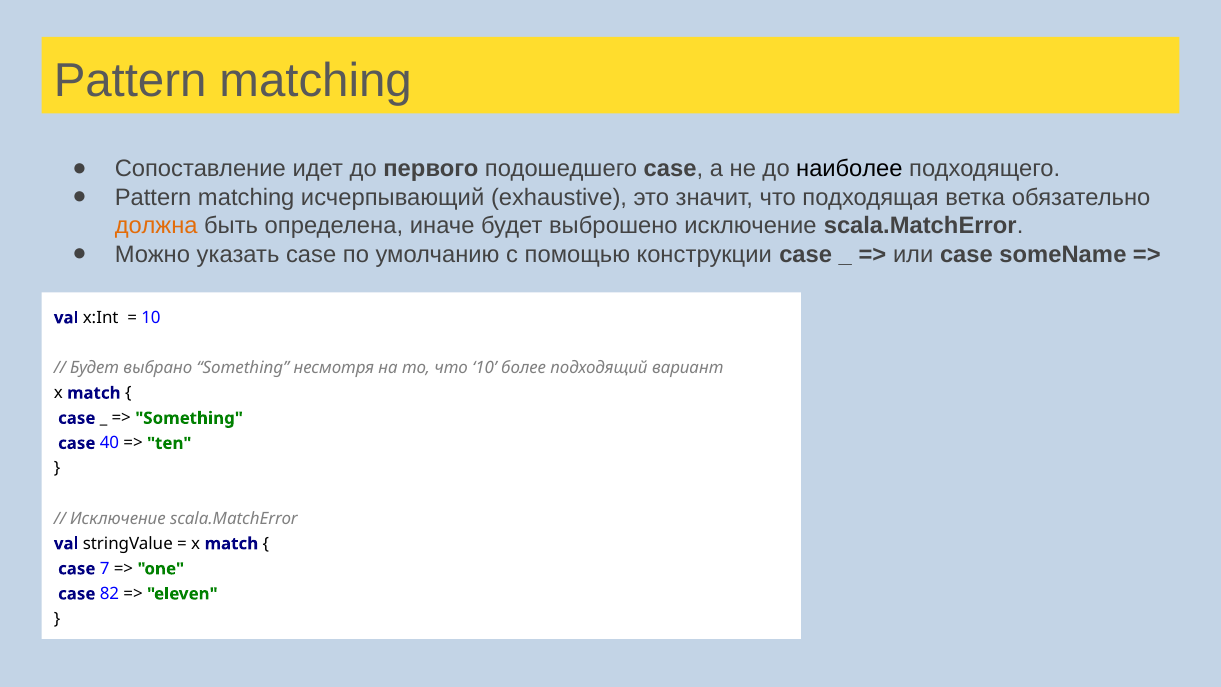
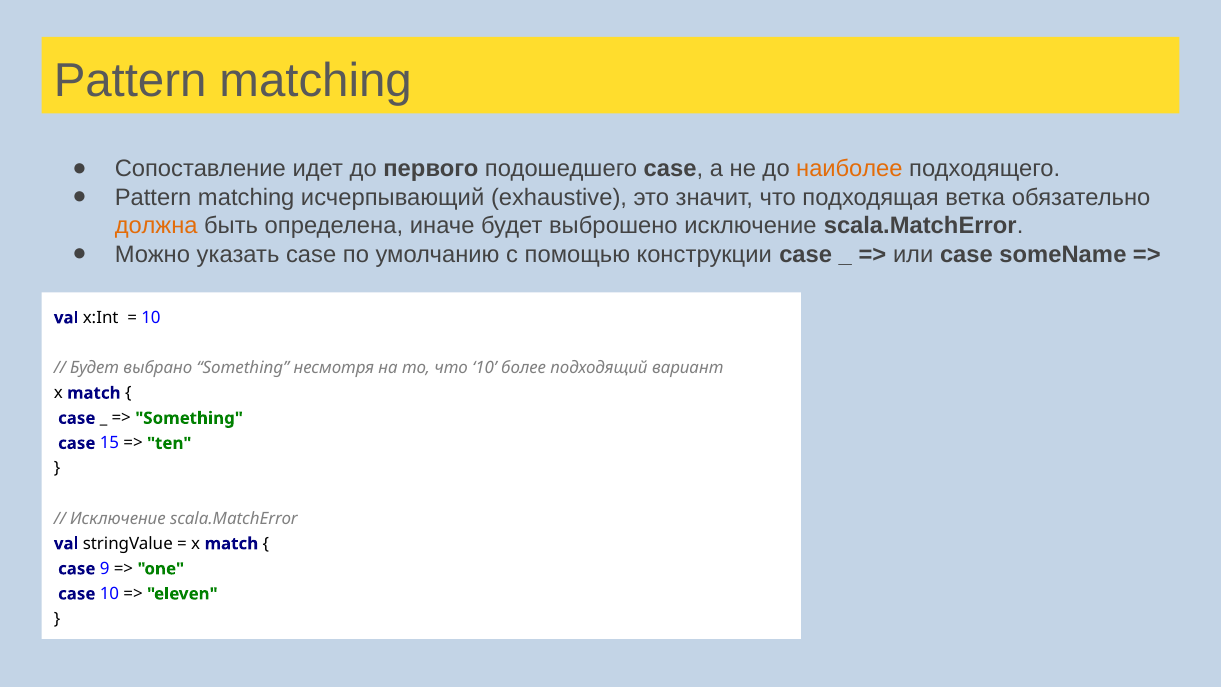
наиболее colour: black -> orange
40: 40 -> 15
7: 7 -> 9
case 82: 82 -> 10
